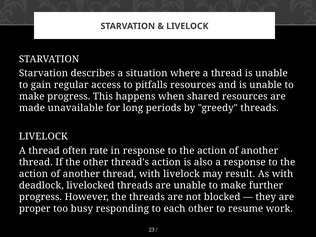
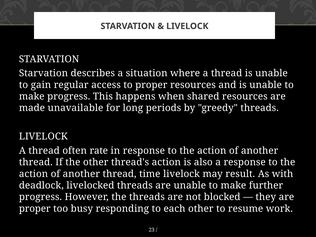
to pitfalls: pitfalls -> proper
thread with: with -> time
